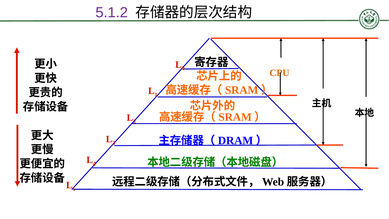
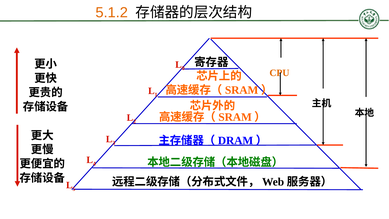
5.1.2 colour: purple -> orange
